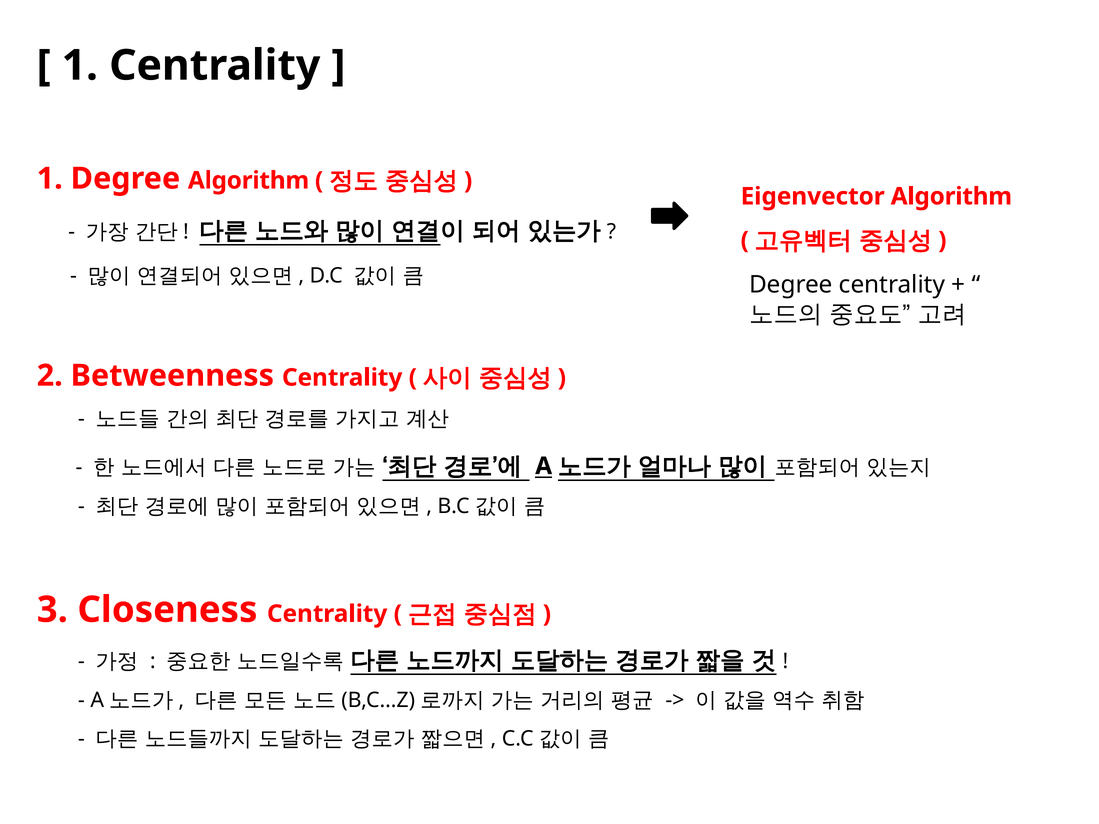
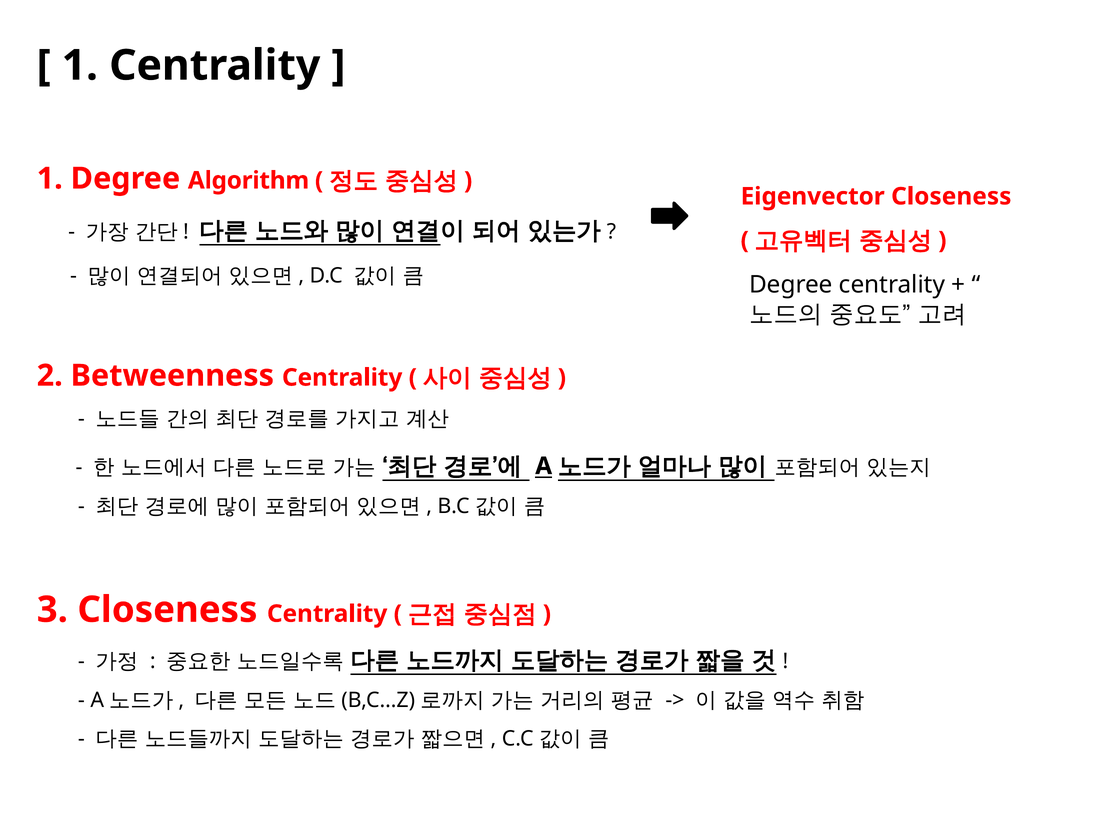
Eigenvector Algorithm: Algorithm -> Closeness
